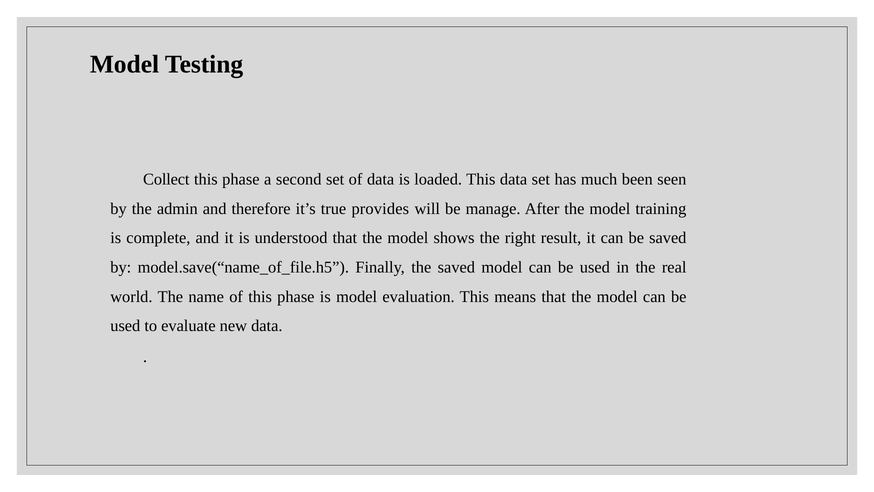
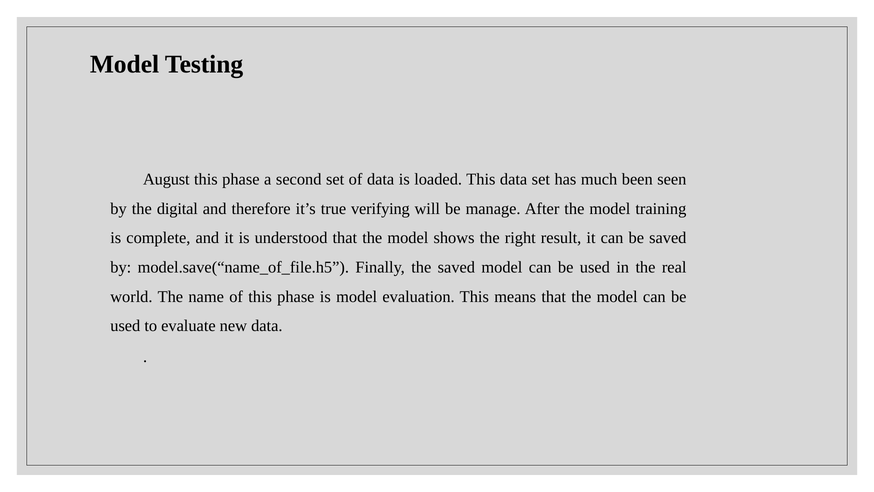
Collect: Collect -> August
admin: admin -> digital
provides: provides -> verifying
